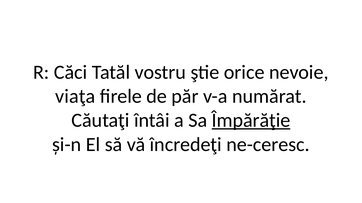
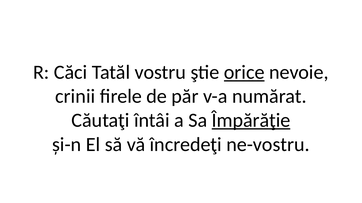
orice underline: none -> present
viaţa: viaţa -> crinii
ne-ceresc: ne-ceresc -> ne-vostru
